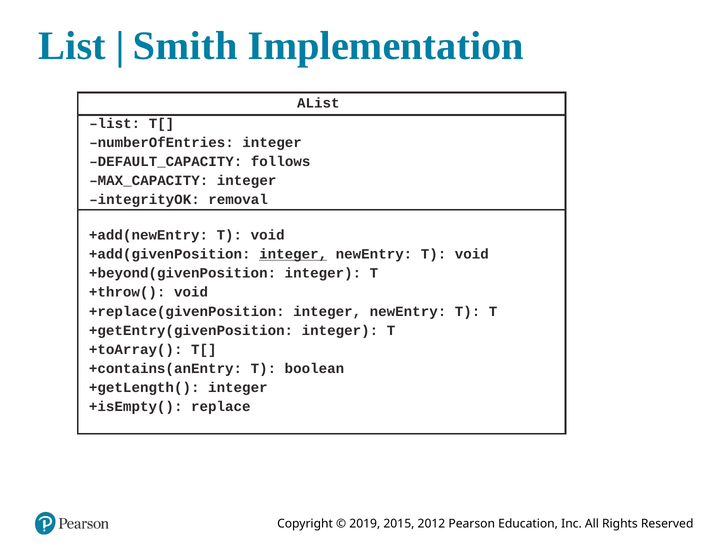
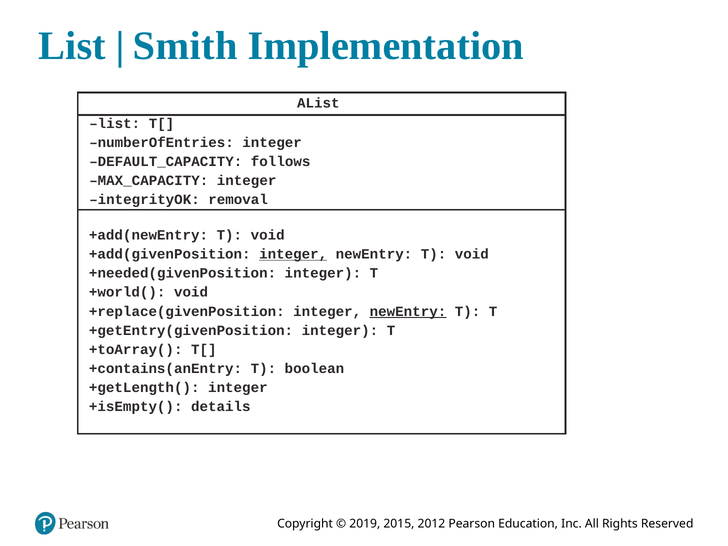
+beyond(givenPosition: +beyond(givenPosition -> +needed(givenPosition
+throw(: +throw( -> +world(
newEntry at (408, 311) underline: none -> present
replace: replace -> details
